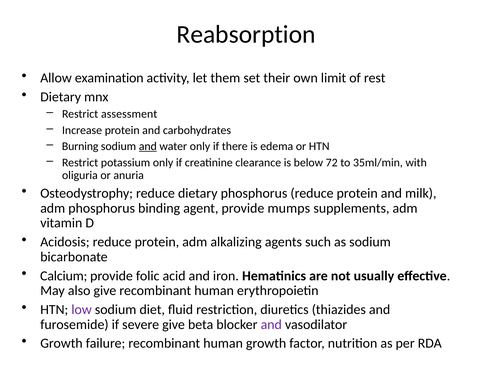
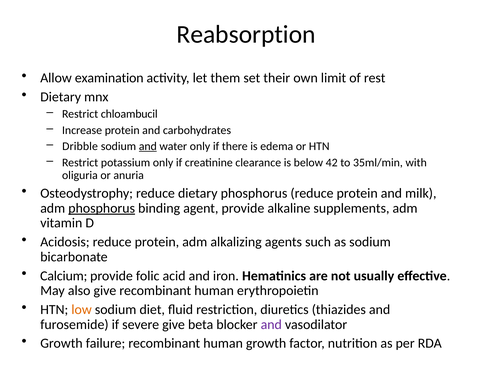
assessment: assessment -> chloambucil
Burning: Burning -> Dribble
72: 72 -> 42
phosphorus at (102, 208) underline: none -> present
mumps: mumps -> alkaline
low colour: purple -> orange
